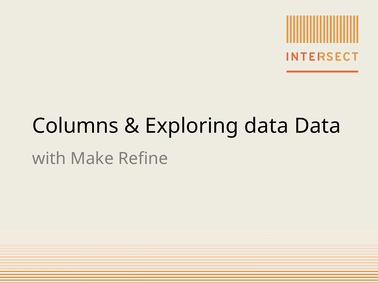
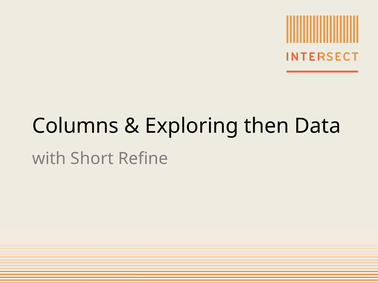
Exploring data: data -> then
Make: Make -> Short
